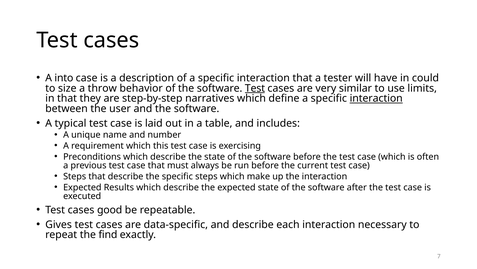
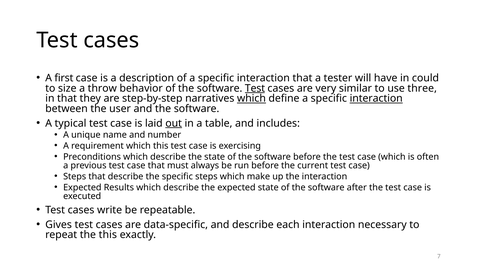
into: into -> first
limits: limits -> three
which at (251, 98) underline: none -> present
out underline: none -> present
good: good -> write
the find: find -> this
